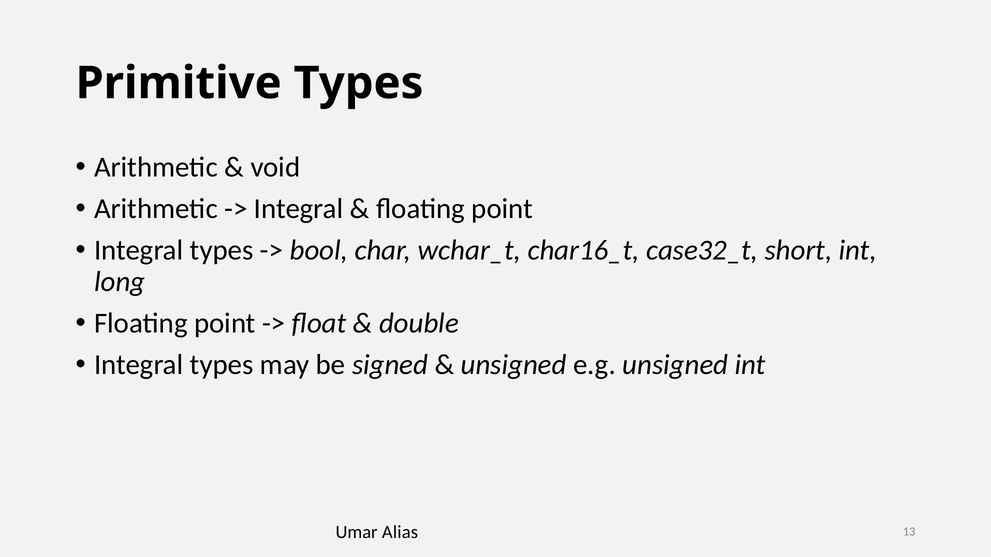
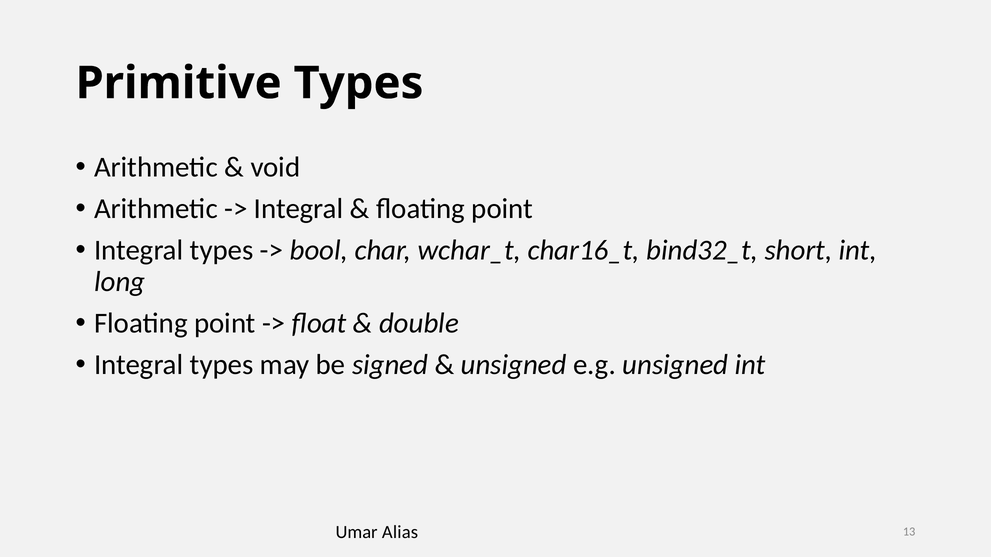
case32_t: case32_t -> bind32_t
